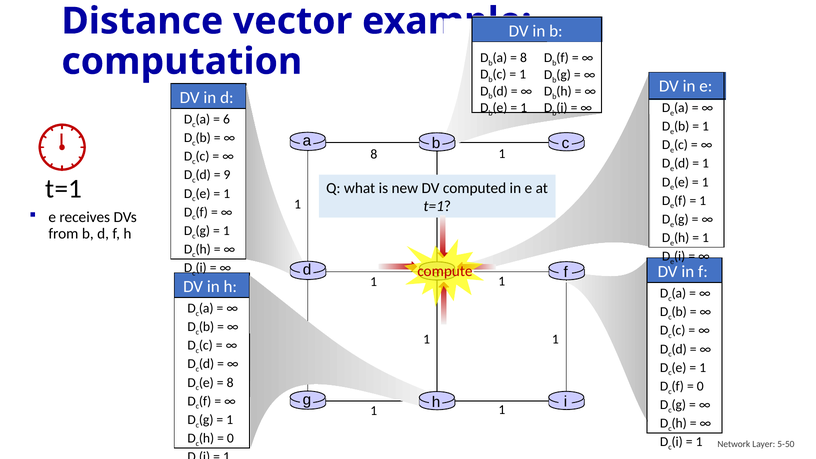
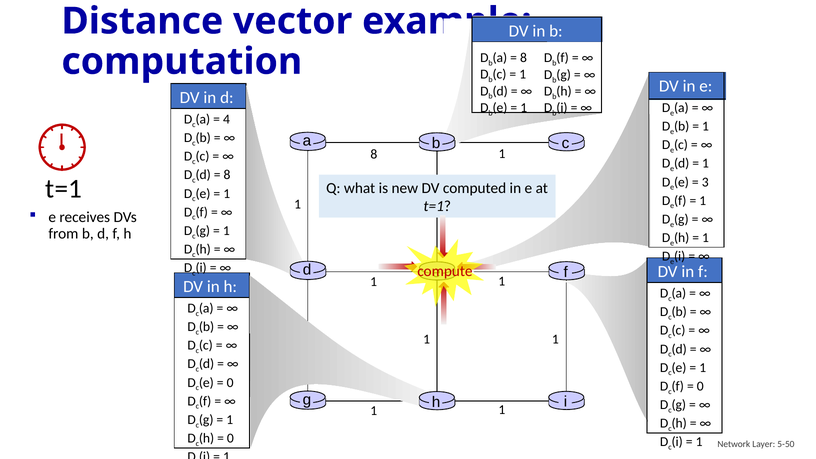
6: 6 -> 4
9 at (227, 175): 9 -> 8
1 at (705, 182): 1 -> 3
8 at (230, 383): 8 -> 0
